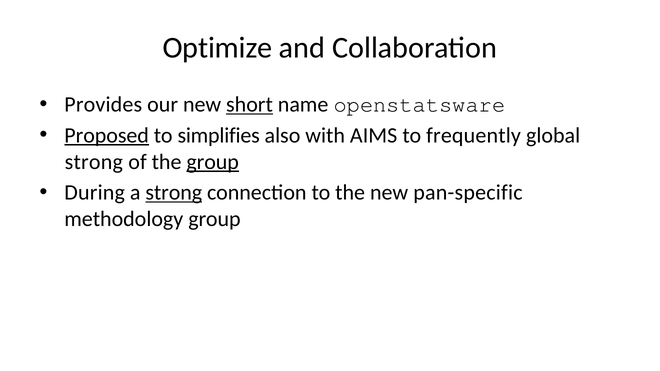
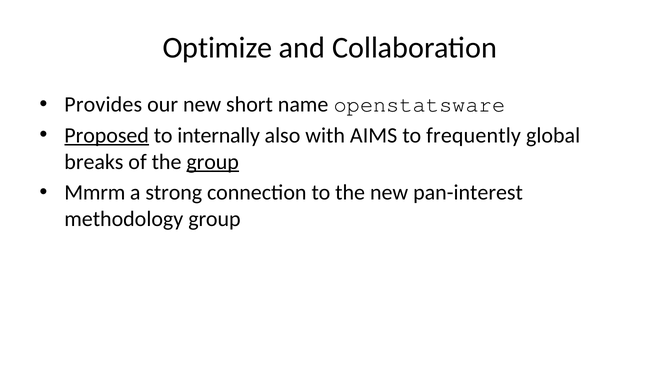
short underline: present -> none
simplifies: simplifies -> internally
strong at (94, 162): strong -> breaks
During: During -> Mmrm
strong at (174, 193) underline: present -> none
pan-specific: pan-specific -> pan-interest
